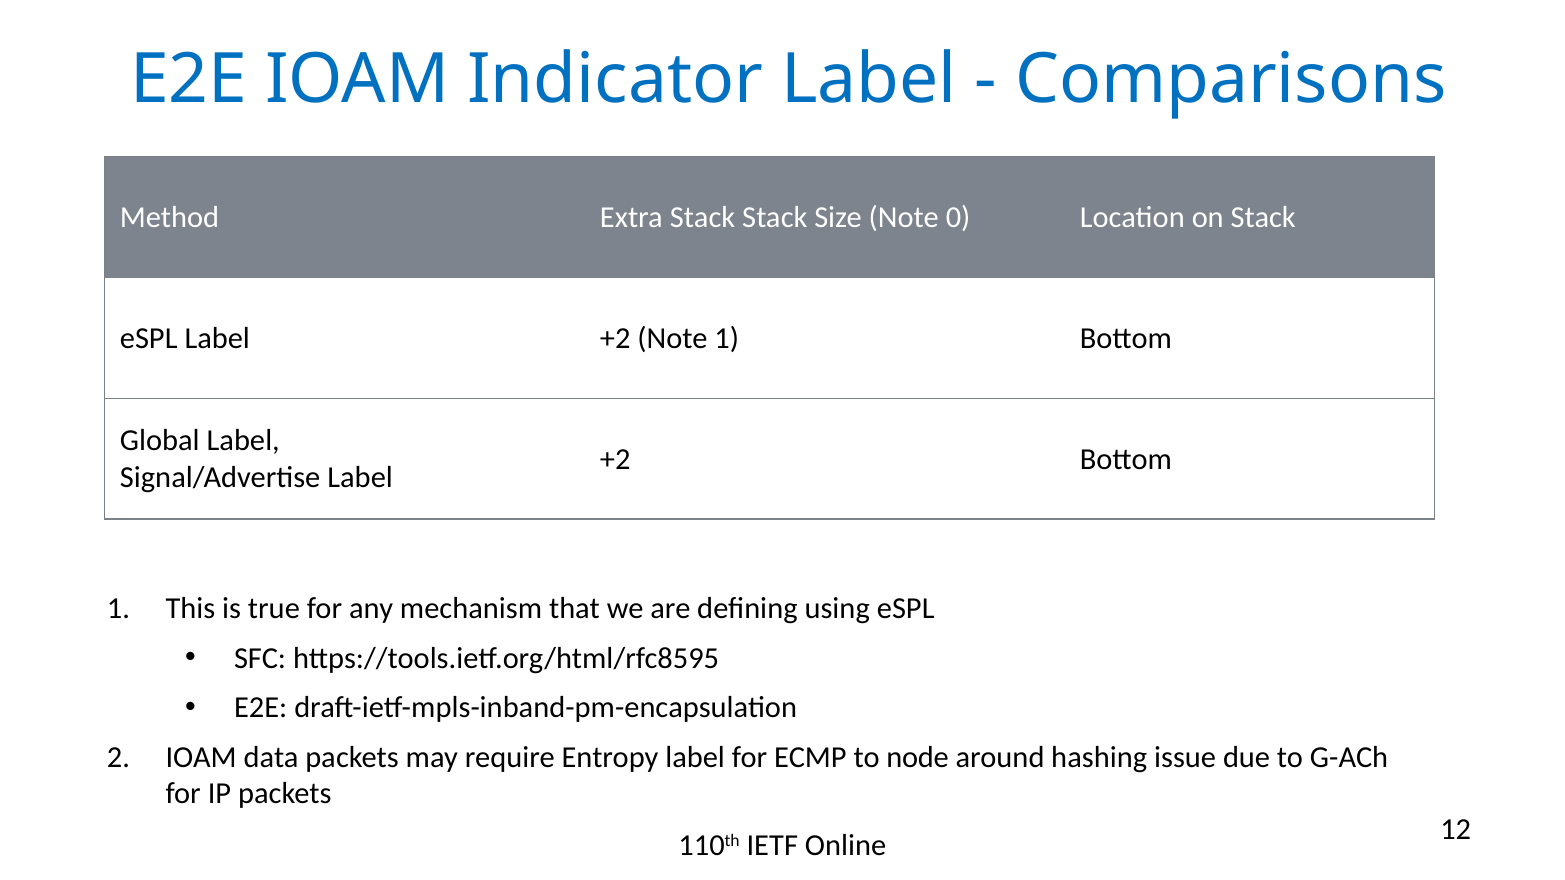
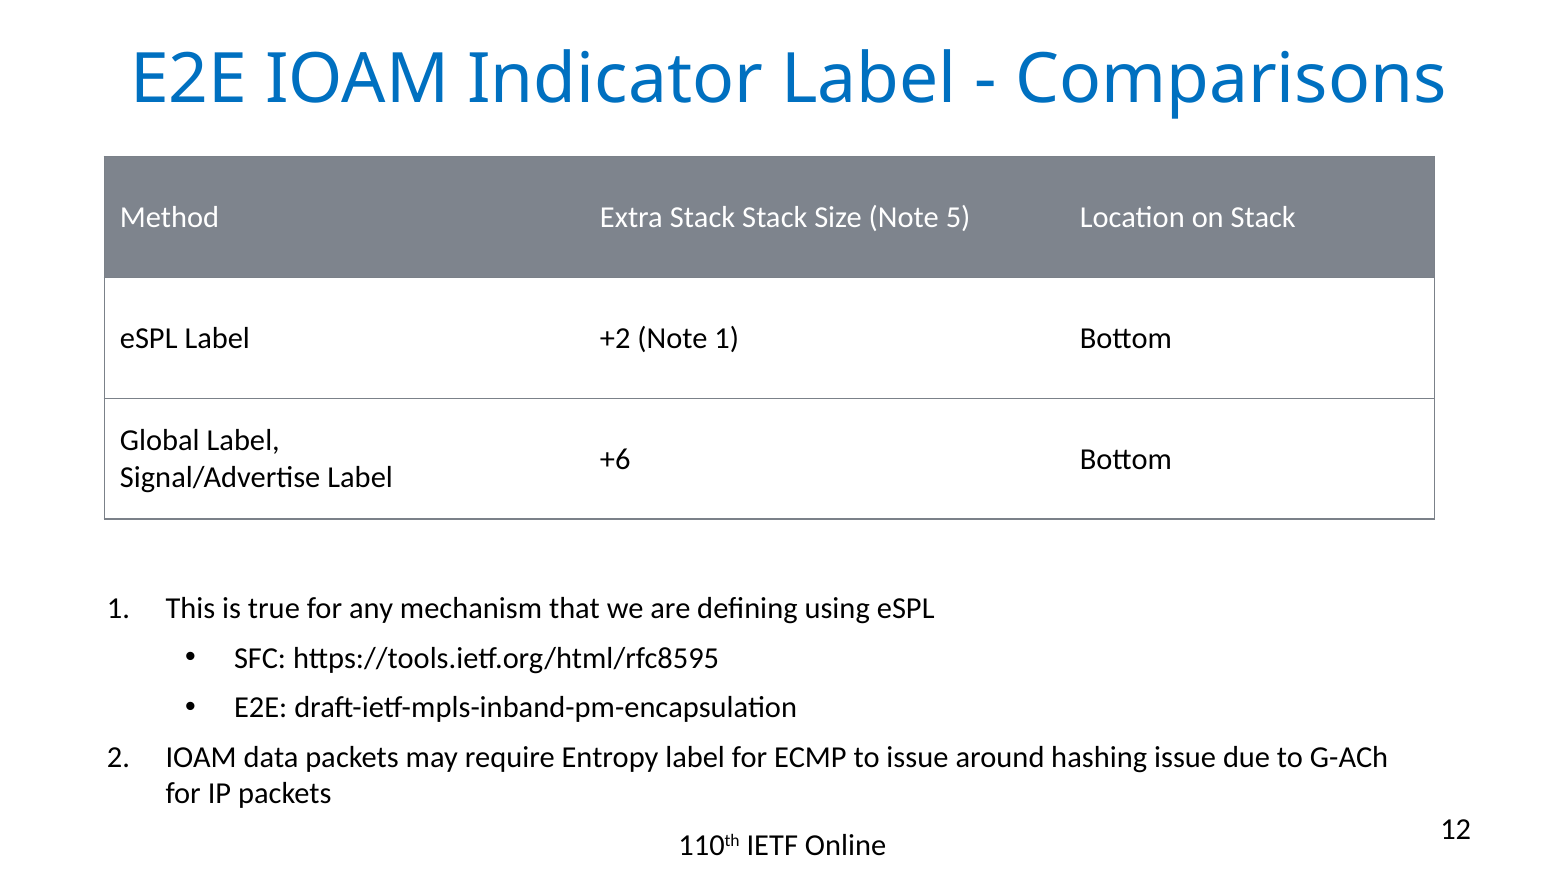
0: 0 -> 5
+2 at (615, 459): +2 -> +6
to node: node -> issue
